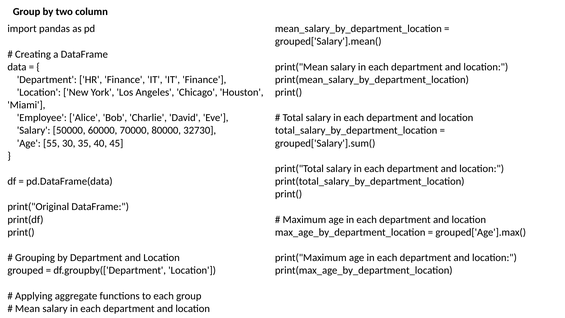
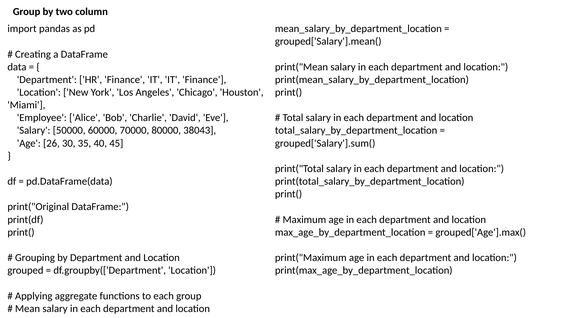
32730: 32730 -> 38043
55: 55 -> 26
